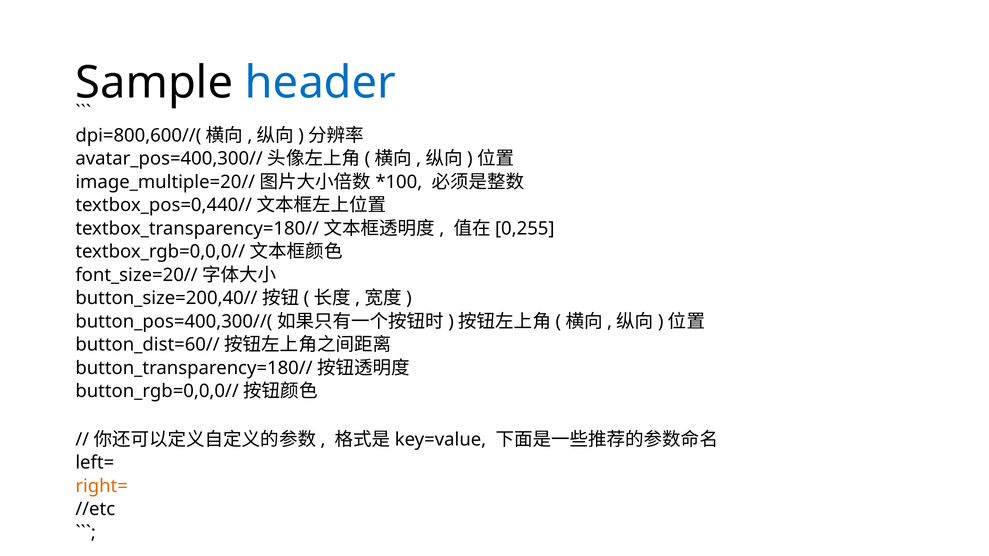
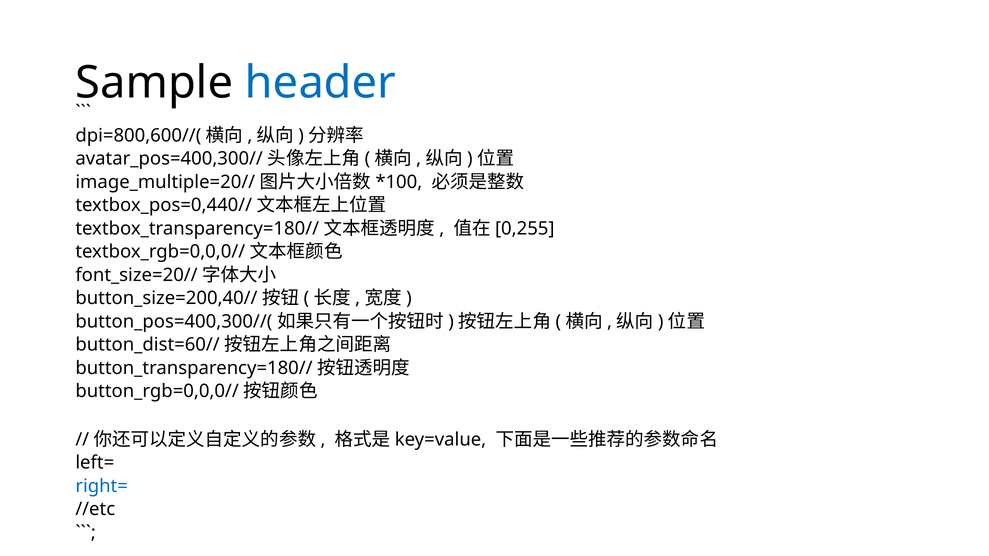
right= colour: orange -> blue
